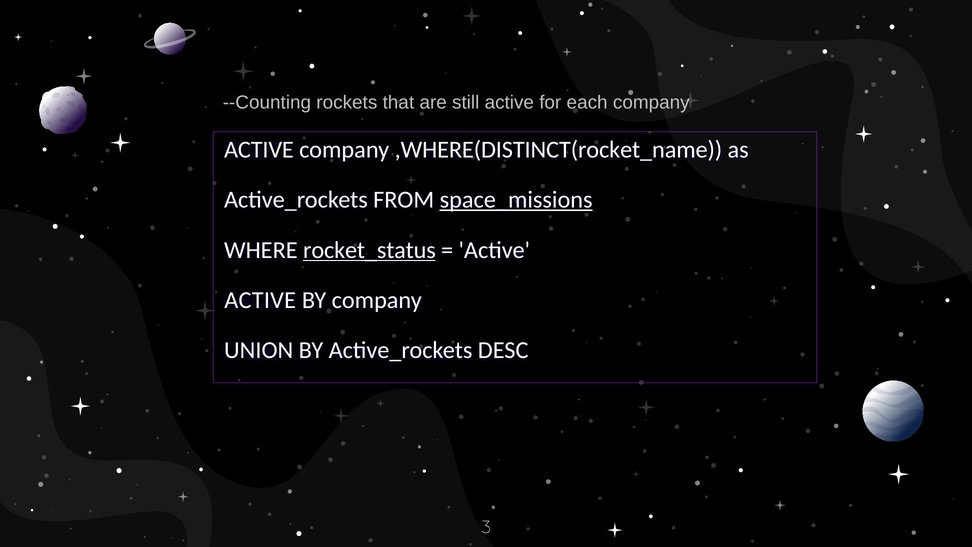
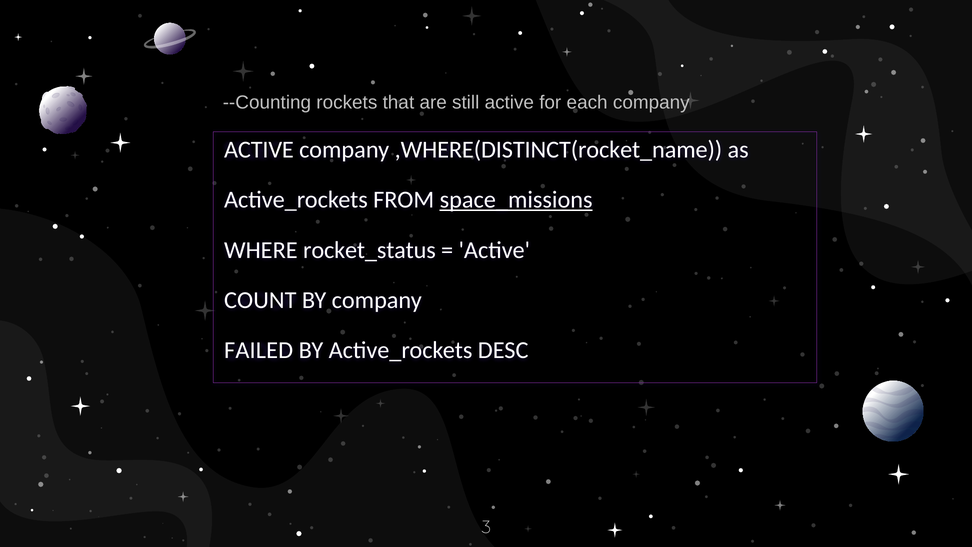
rocket_status underline: present -> none
ACTIVE at (260, 300): ACTIVE -> COUNT
UNION: UNION -> FAILED
